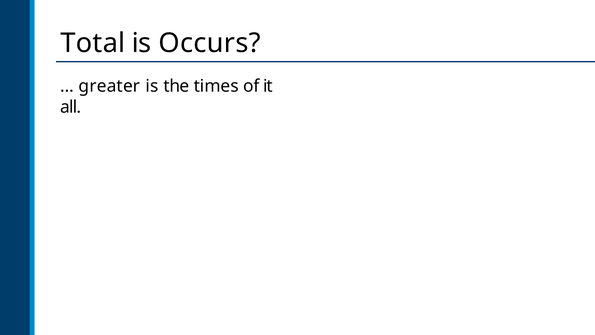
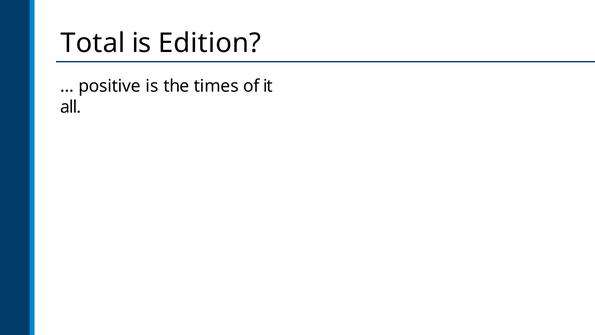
Occurs: Occurs -> Edition
greater: greater -> positive
